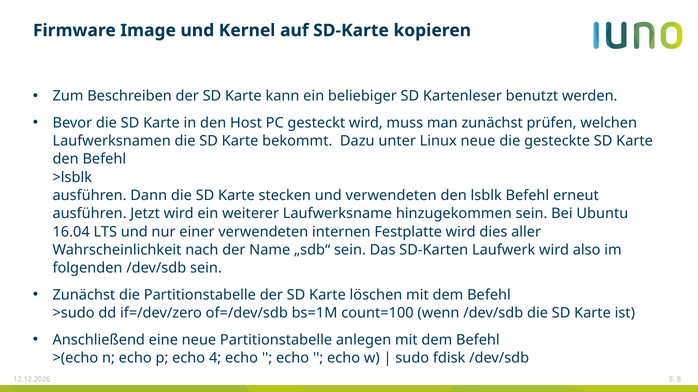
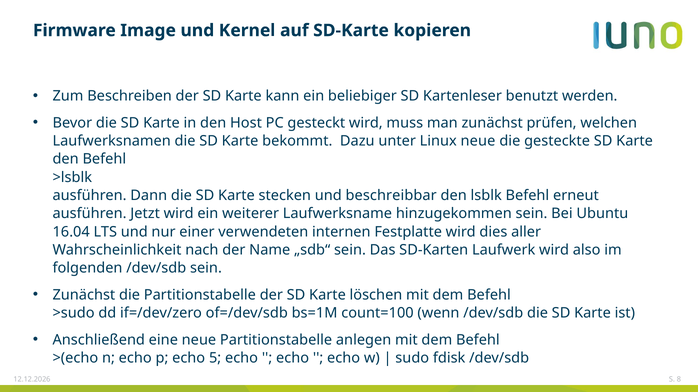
und verwendeten: verwendeten -> beschreibbar
4: 4 -> 5
